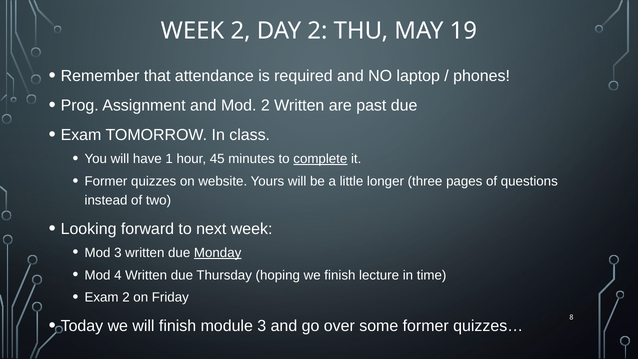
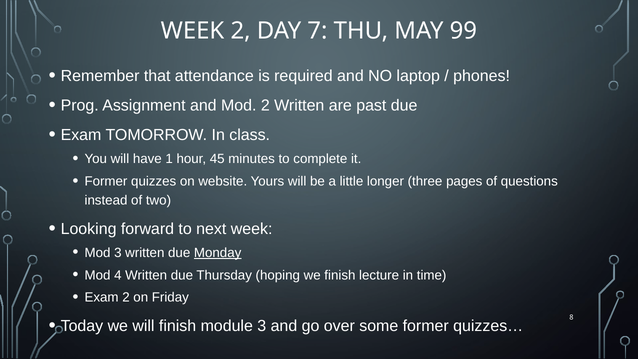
DAY 2: 2 -> 7
19: 19 -> 99
complete underline: present -> none
